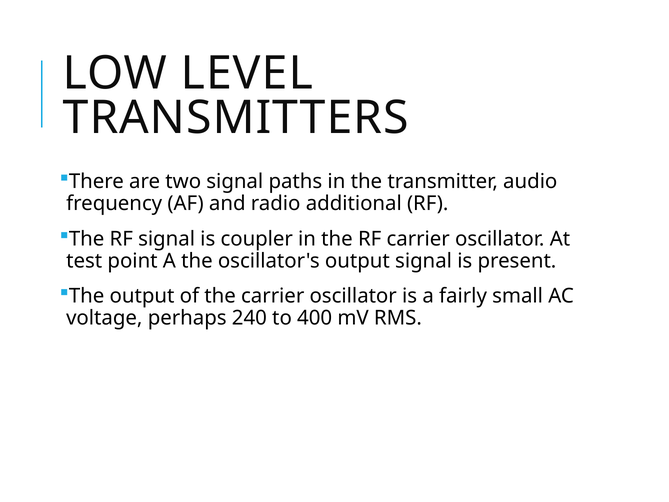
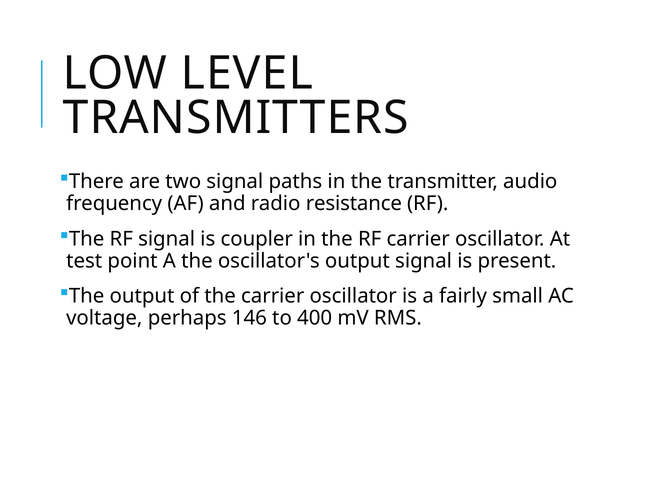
additional: additional -> resistance
240: 240 -> 146
